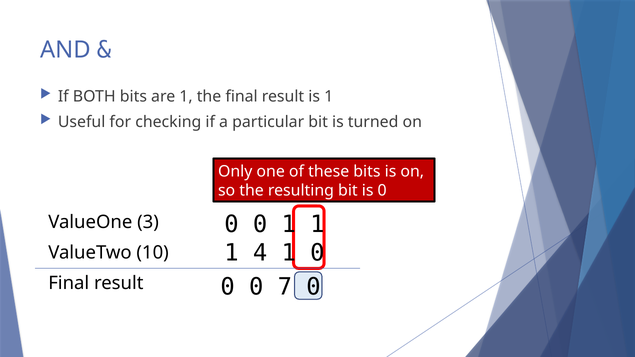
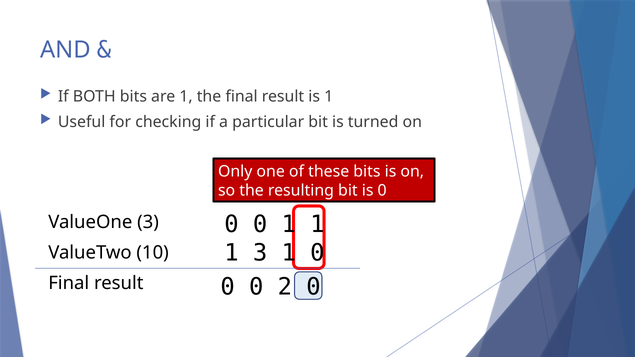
1 4: 4 -> 3
7: 7 -> 2
